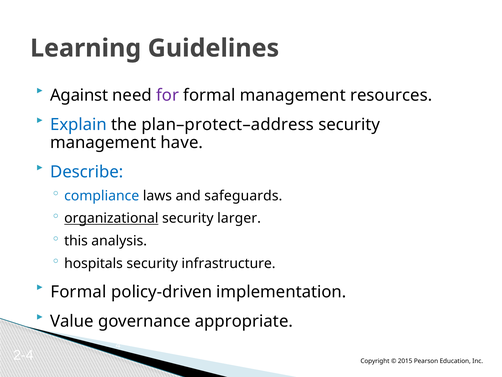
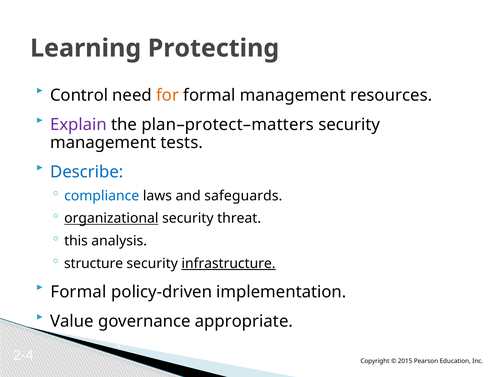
Guidelines: Guidelines -> Protecting
Against: Against -> Control
for colour: purple -> orange
Explain colour: blue -> purple
plan–protect–address: plan–protect–address -> plan–protect–matters
have: have -> tests
larger: larger -> threat
hospitals: hospitals -> structure
infrastructure underline: none -> present
